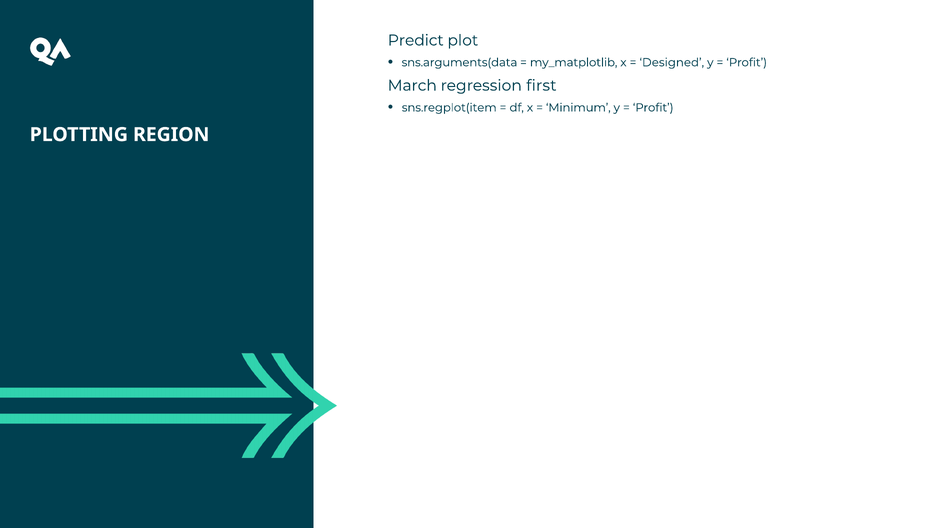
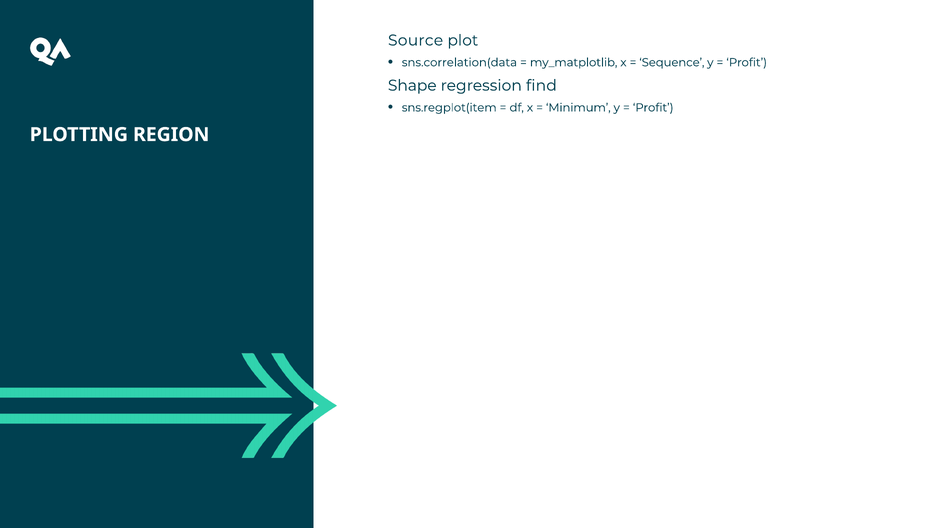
Predict: Predict -> Source
sns.arguments(data: sns.arguments(data -> sns.correlation(data
Designed: Designed -> Sequence
March: March -> Shape
first: first -> find
